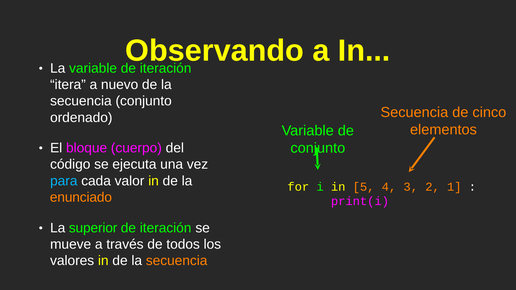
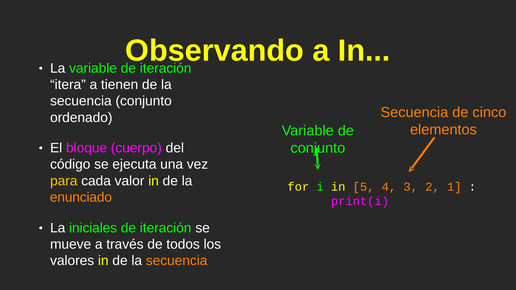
nuevo: nuevo -> tienen
para colour: light blue -> yellow
superior: superior -> iniciales
